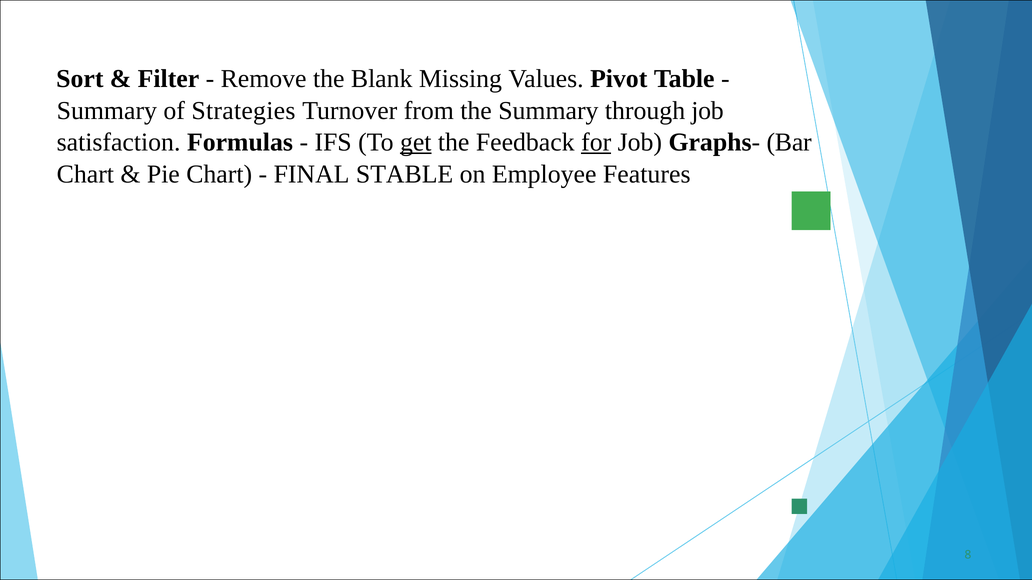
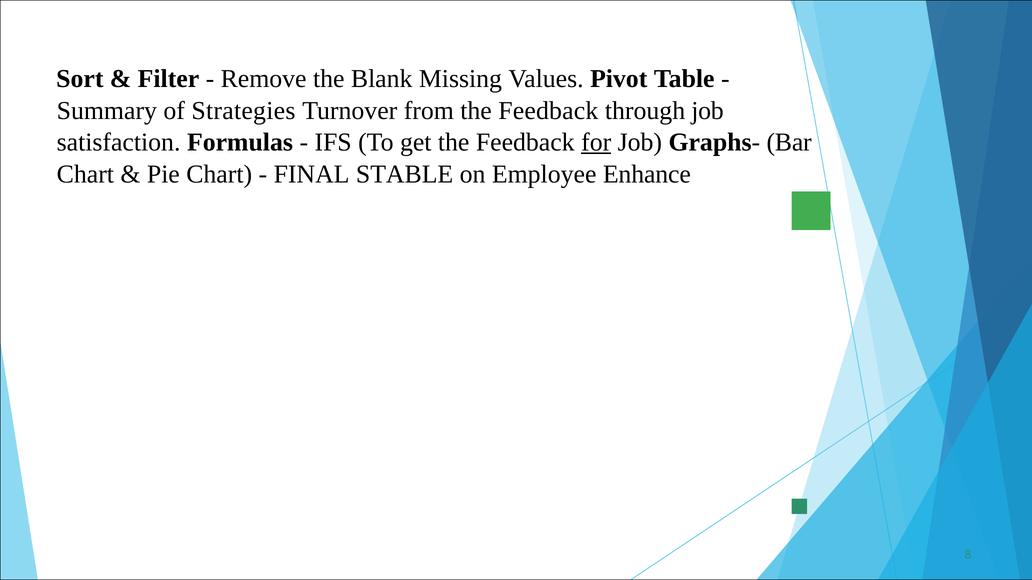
from the Summary: Summary -> Feedback
get underline: present -> none
Features: Features -> Enhance
